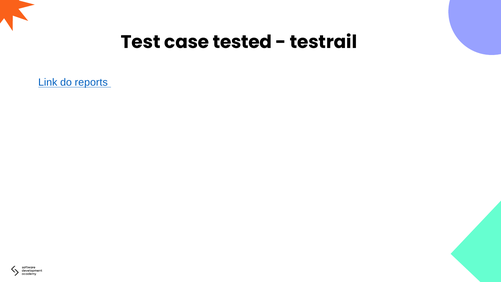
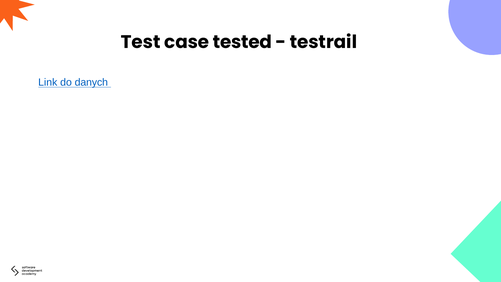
reports: reports -> danych
